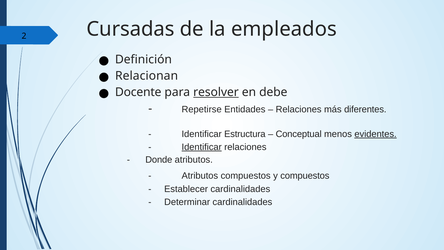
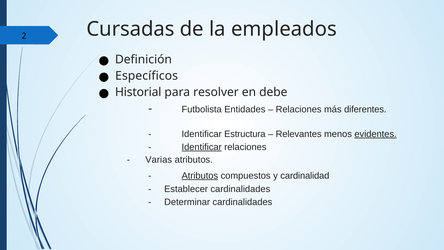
Relacionan: Relacionan -> Específicos
Docente: Docente -> Historial
resolver underline: present -> none
Repetirse: Repetirse -> Futbolista
Conceptual: Conceptual -> Relevantes
Donde: Donde -> Varias
Atributos at (200, 175) underline: none -> present
y compuestos: compuestos -> cardinalidad
